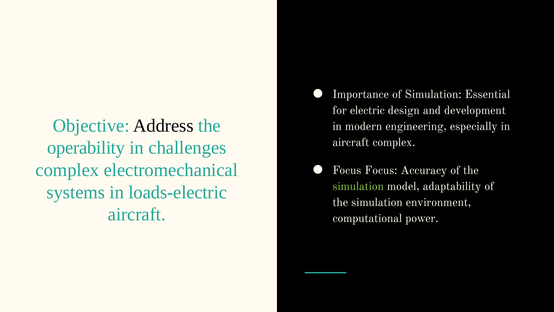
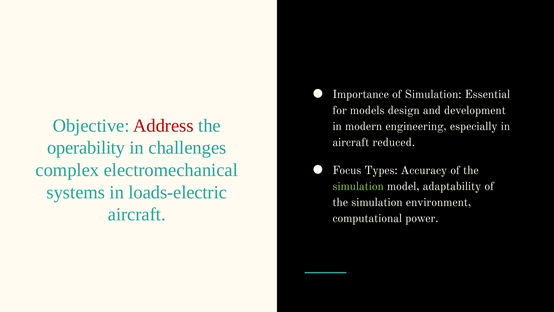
electric: electric -> models
Address colour: black -> red
aircraft complex: complex -> reduced
Focus Focus: Focus -> Types
